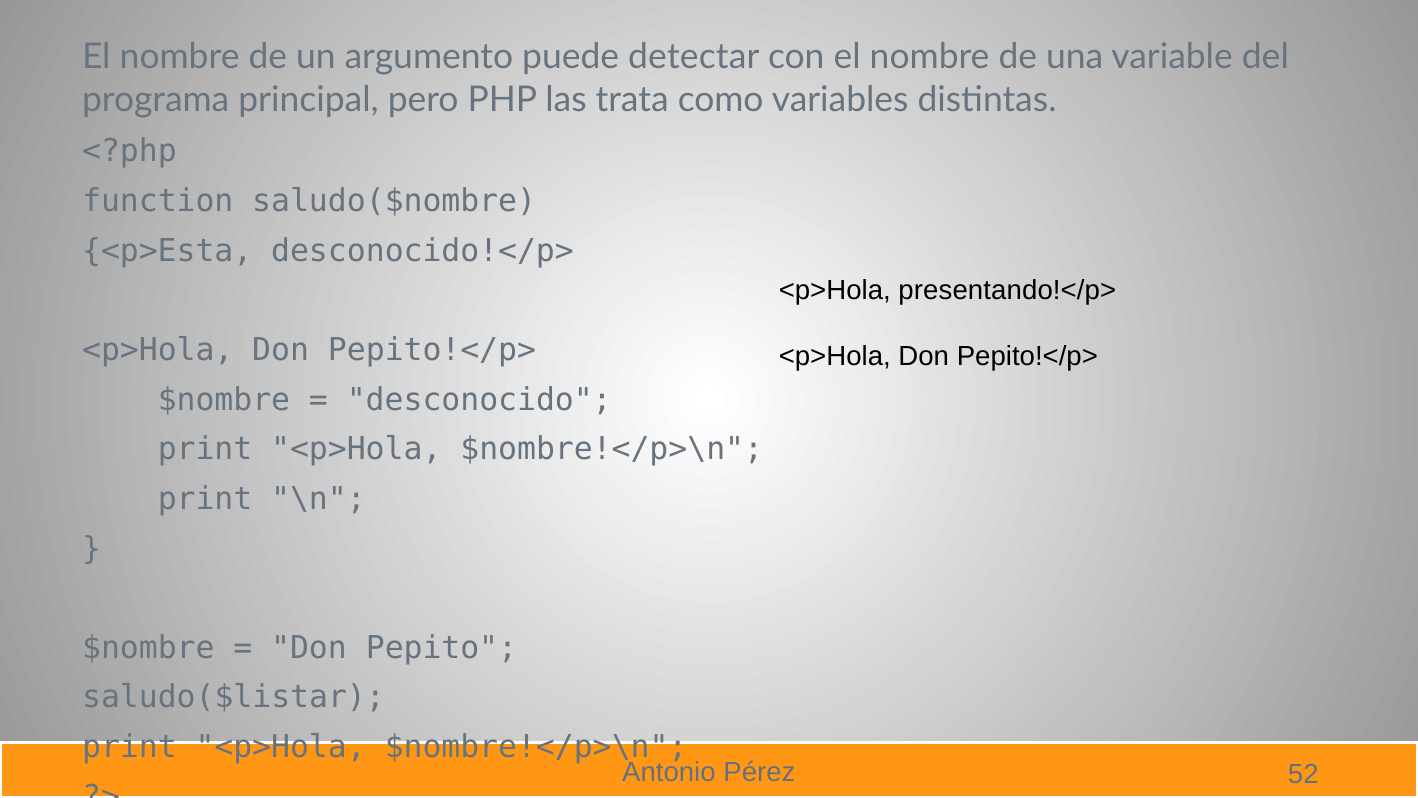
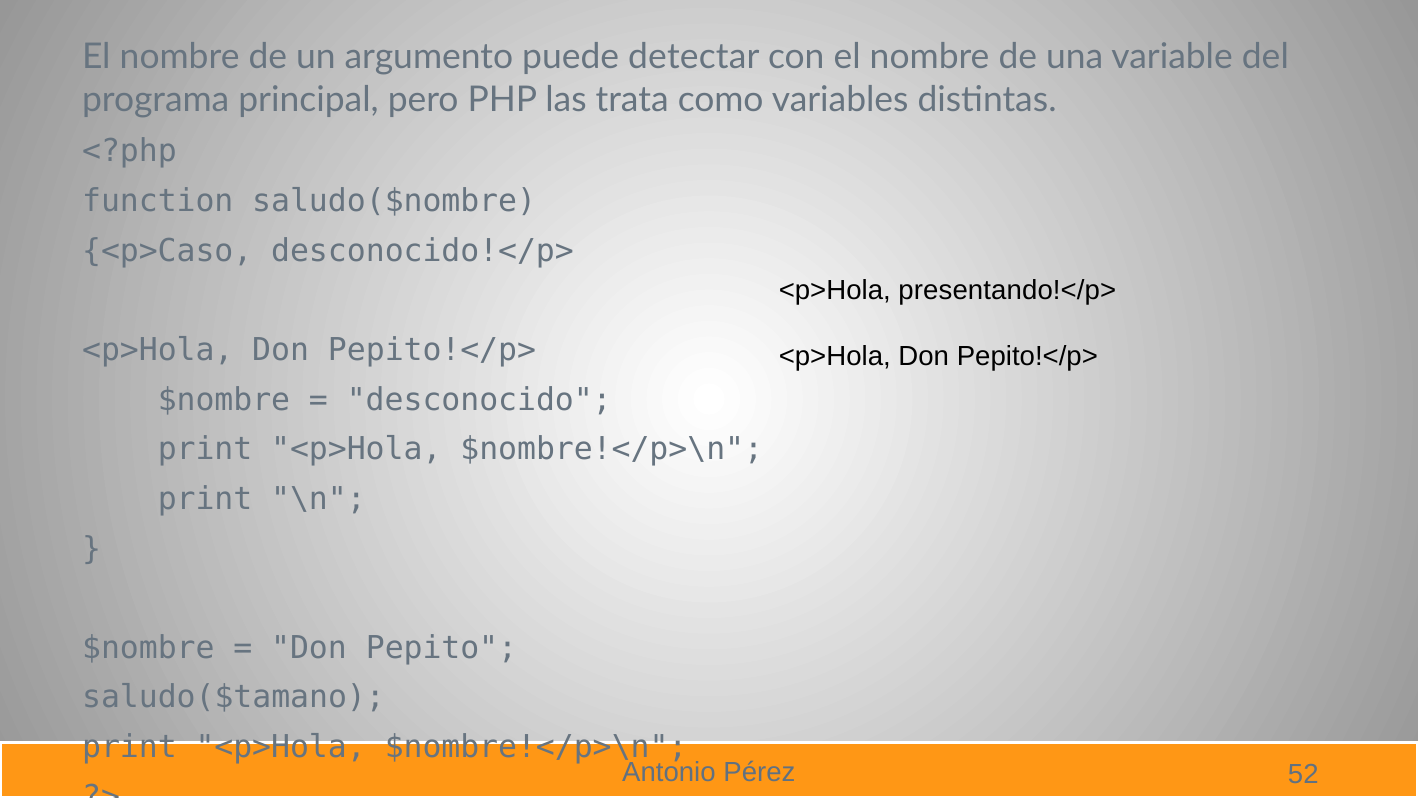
<p>Esta: <p>Esta -> <p>Caso
saludo($listar: saludo($listar -> saludo($tamano
